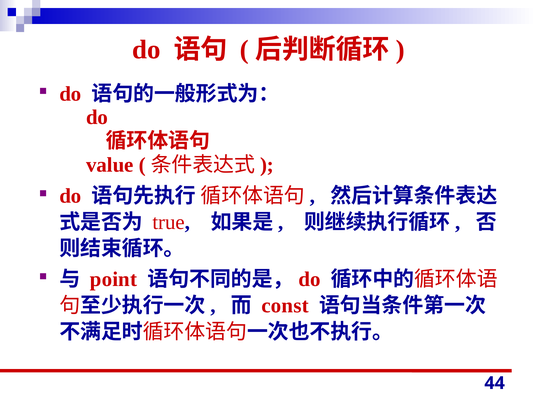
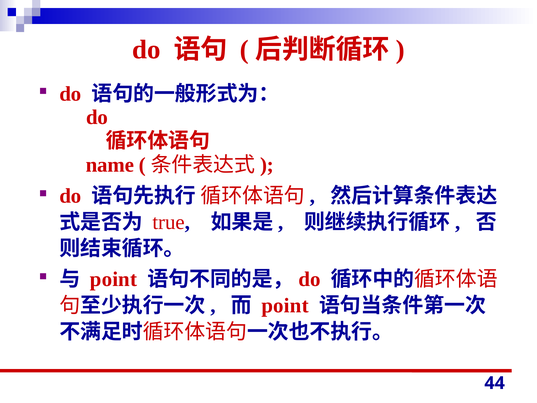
value: value -> name
const at (285, 305): const -> point
